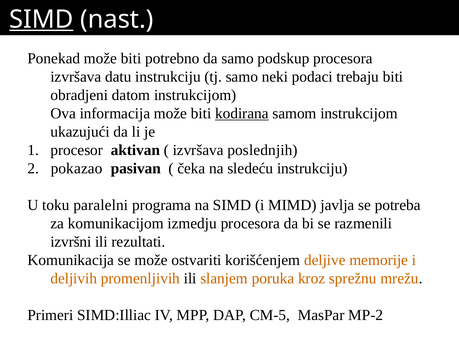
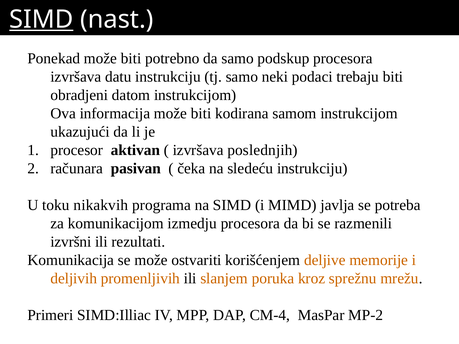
kodirana underline: present -> none
pokazao: pokazao -> računara
paralelni: paralelni -> nikakvih
CM-5: CM-5 -> CM-4
